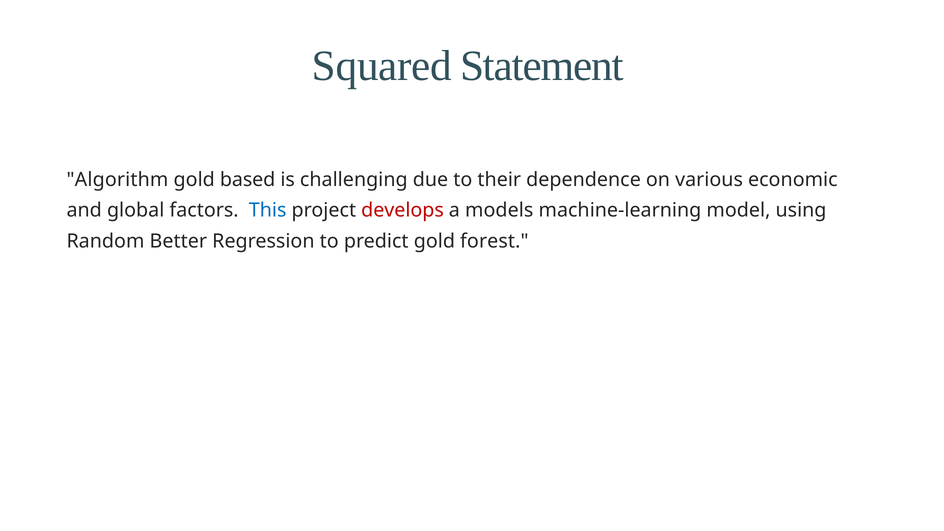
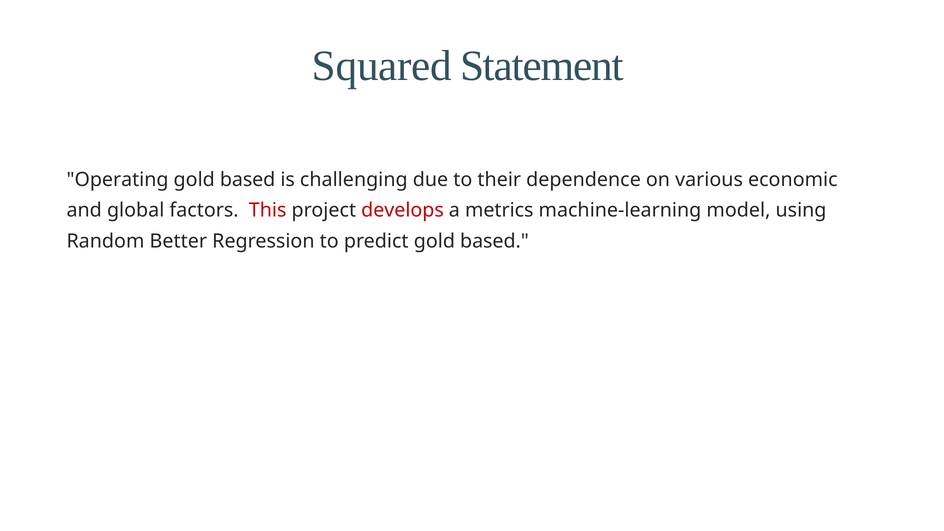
Algorithm: Algorithm -> Operating
This colour: blue -> red
models: models -> metrics
predict gold forest: forest -> based
